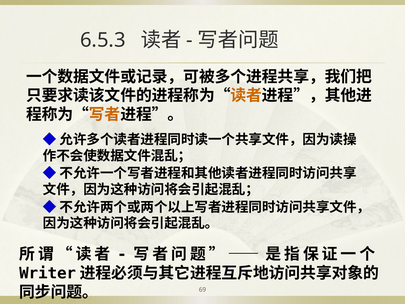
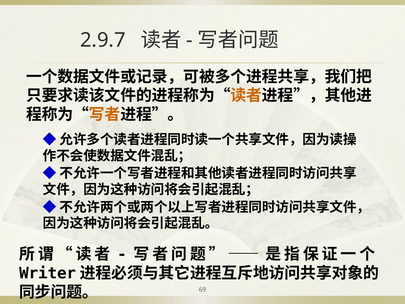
6.5.3: 6.5.3 -> 2.9.7
